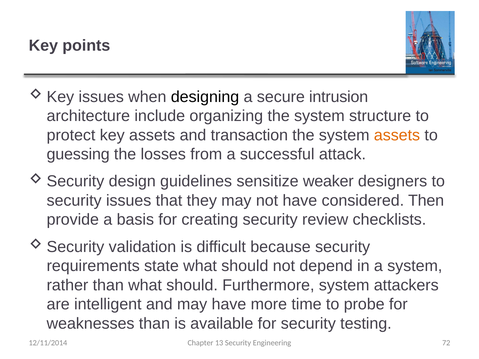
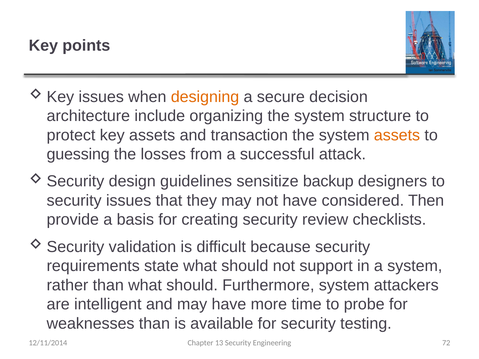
designing colour: black -> orange
intrusion: intrusion -> decision
weaker: weaker -> backup
depend: depend -> support
